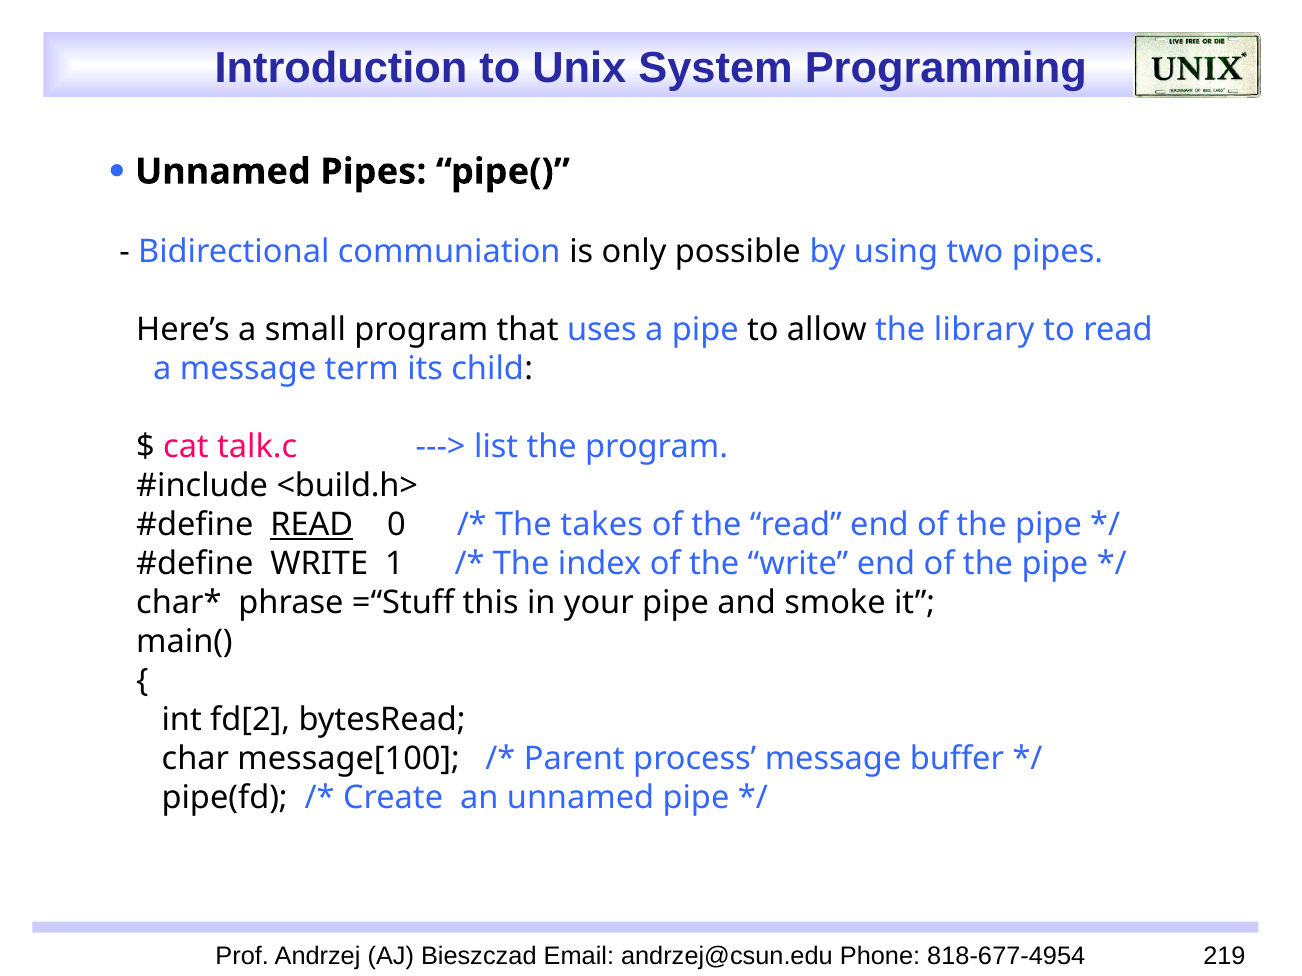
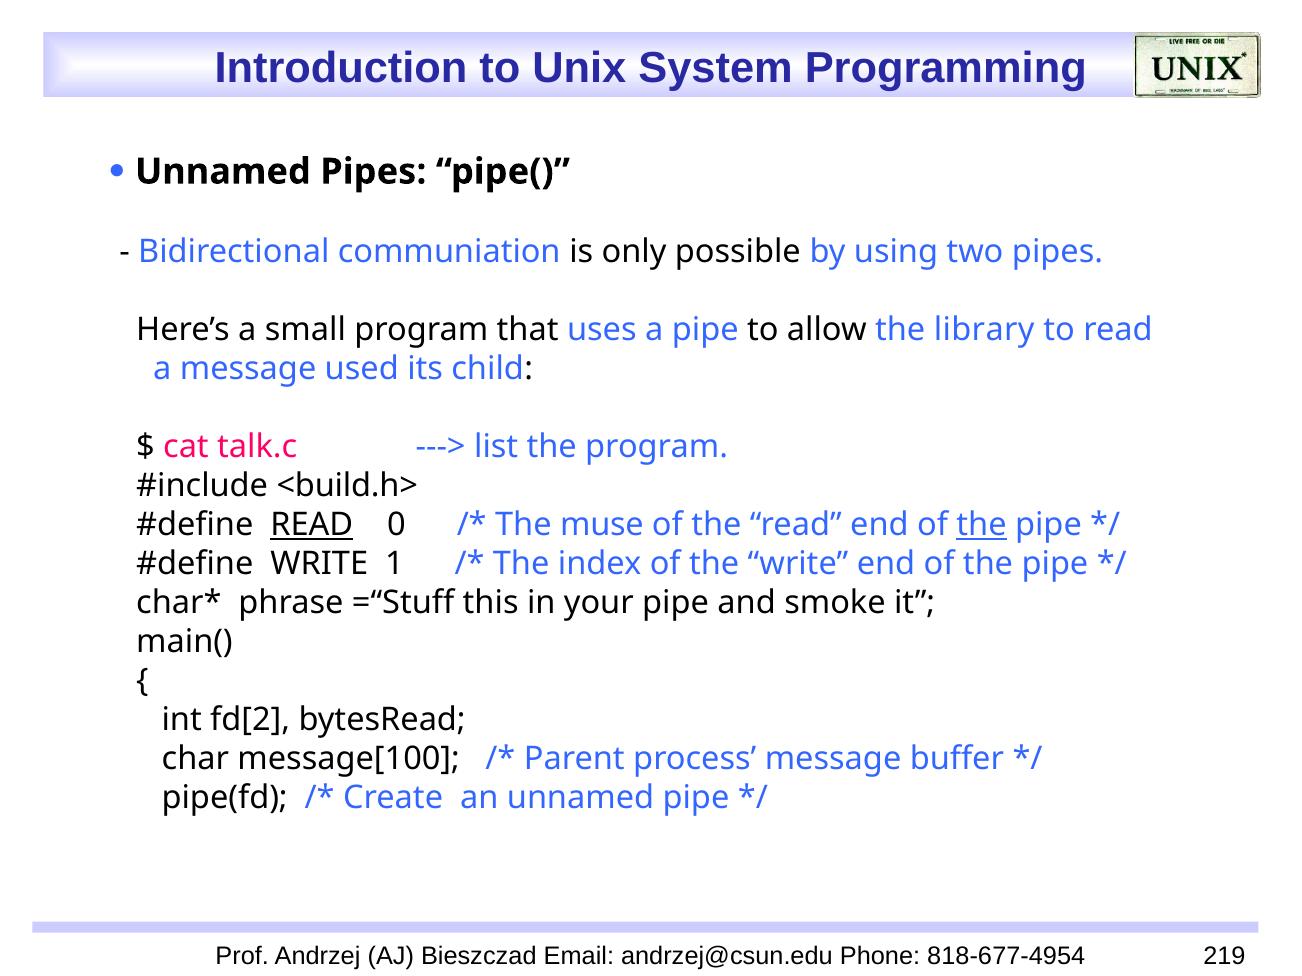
term: term -> used
takes: takes -> muse
the at (982, 525) underline: none -> present
